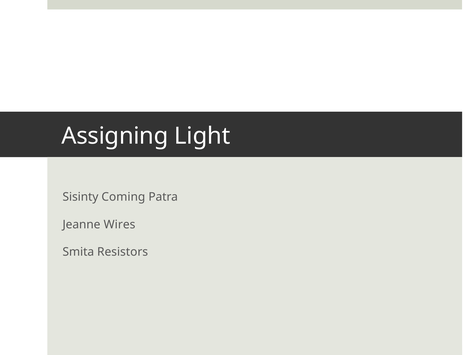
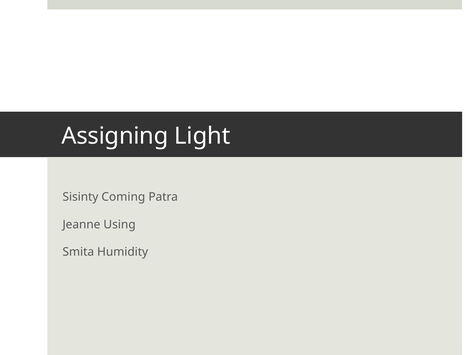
Wires: Wires -> Using
Resistors: Resistors -> Humidity
